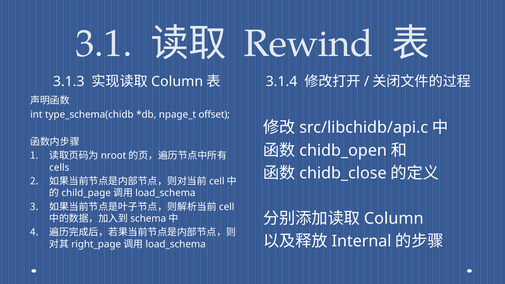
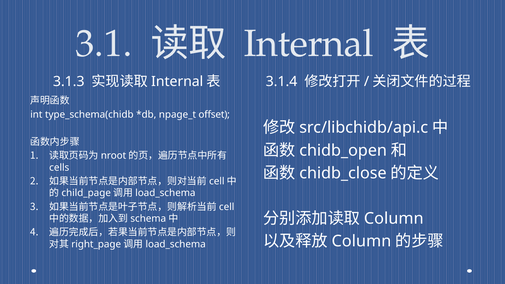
Rewind at (309, 44): Rewind -> Internal
Column at (177, 82): Column -> Internal
Internal at (362, 241): Internal -> Column
